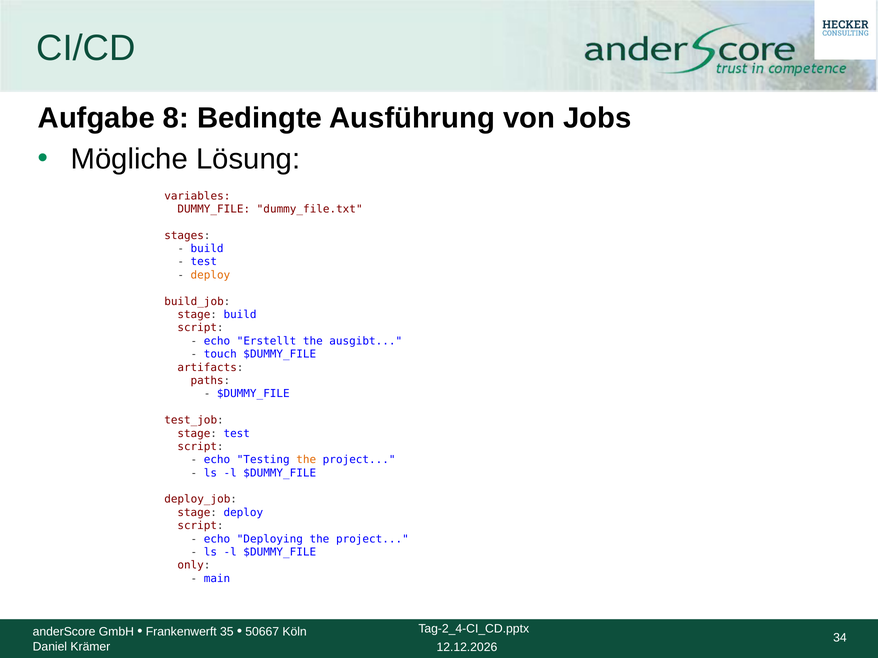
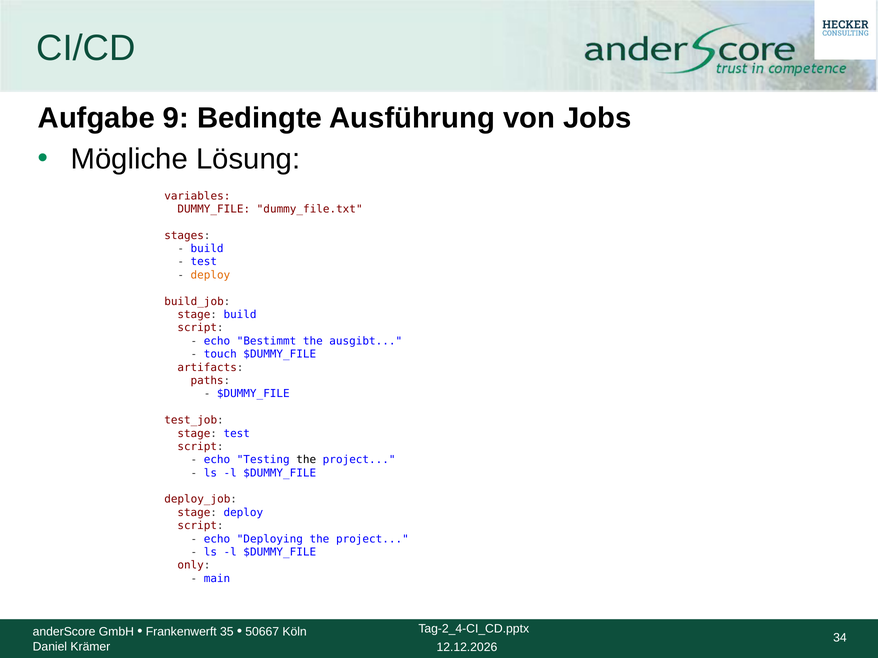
8: 8 -> 9
Erstellt: Erstellt -> Bestimmt
the at (306, 460) colour: orange -> black
